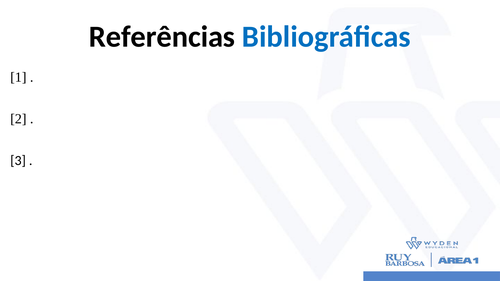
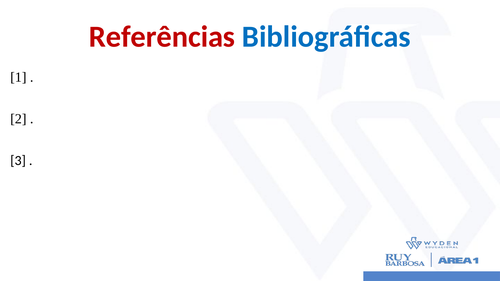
Referências colour: black -> red
